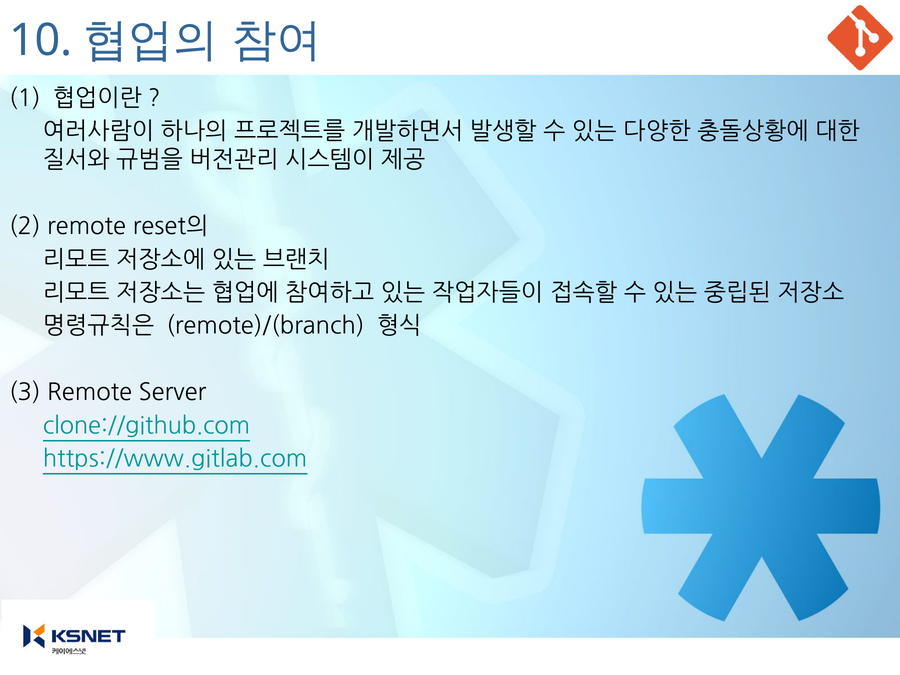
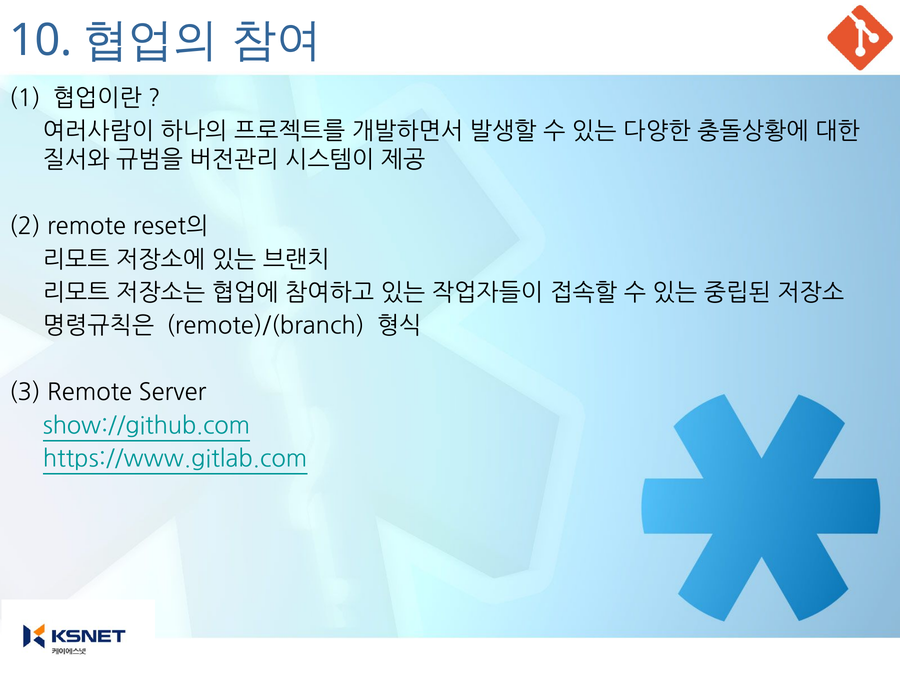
clone://github.com: clone://github.com -> show://github.com
